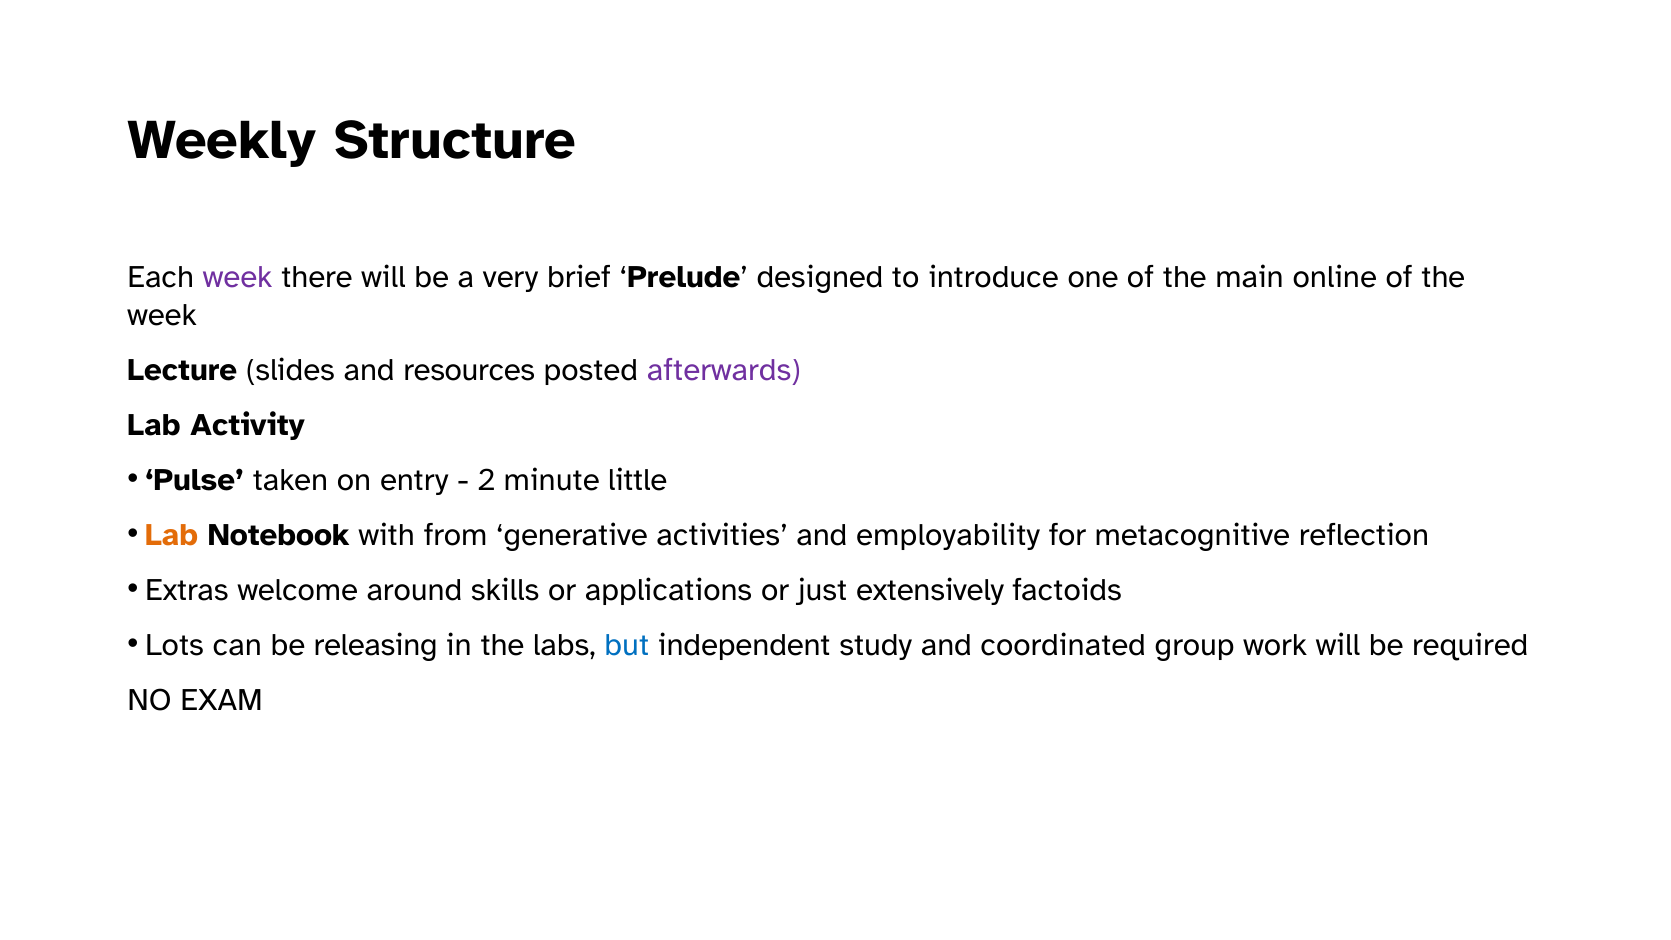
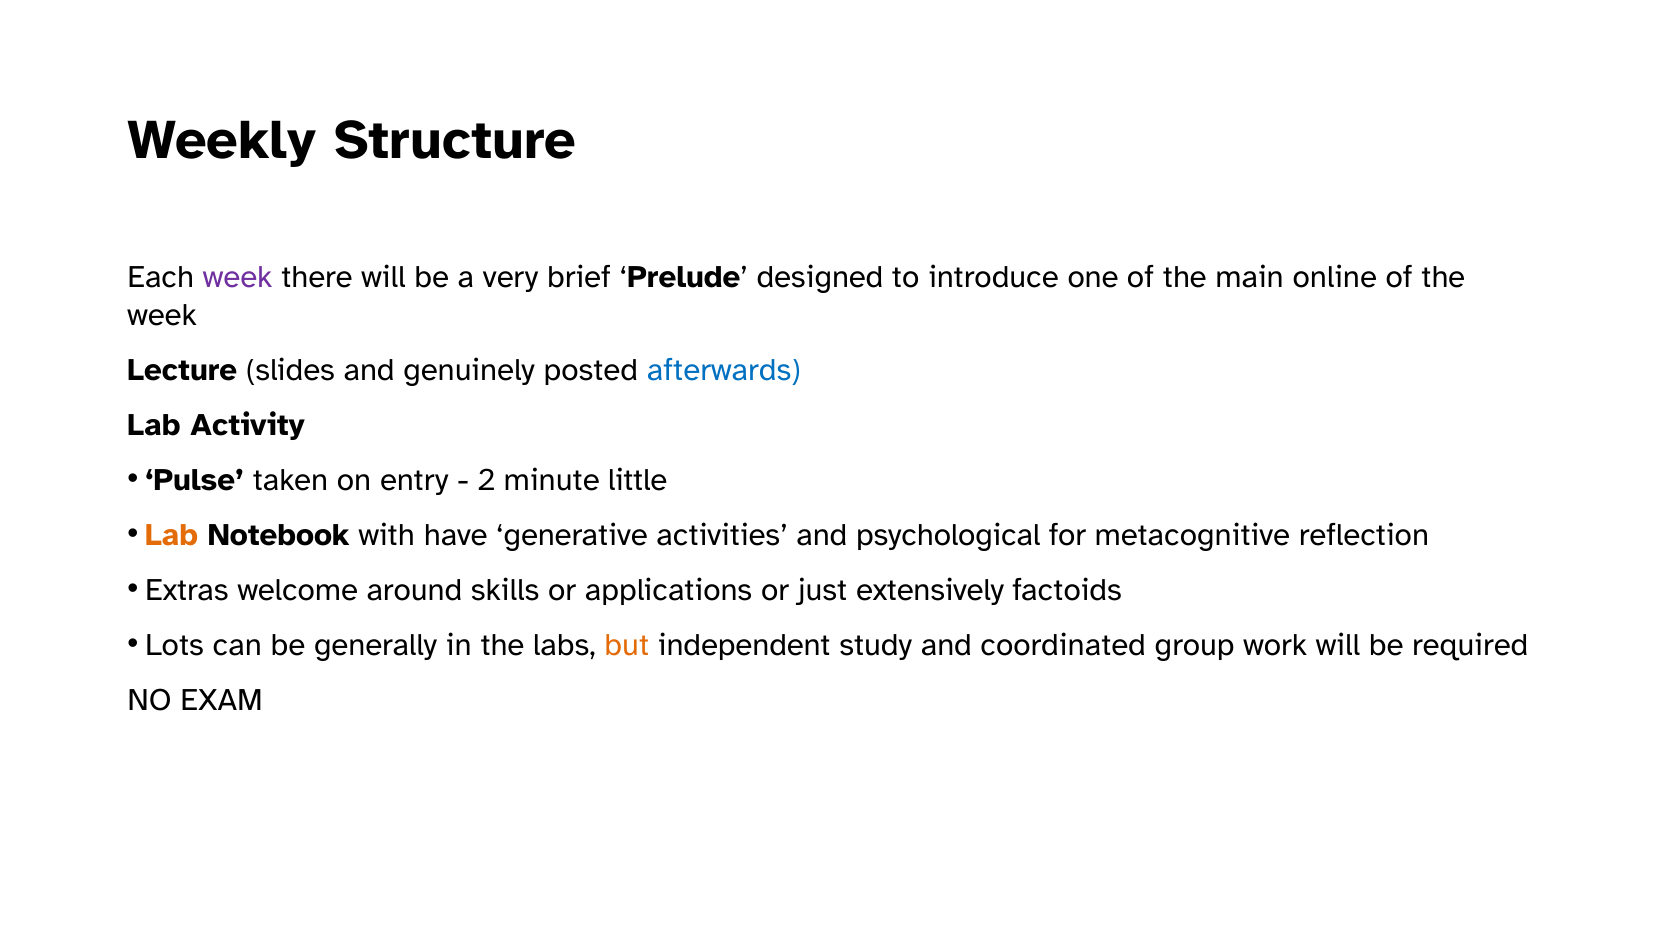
resources: resources -> genuinely
afterwards colour: purple -> blue
from: from -> have
employability: employability -> psychological
releasing: releasing -> generally
but colour: blue -> orange
